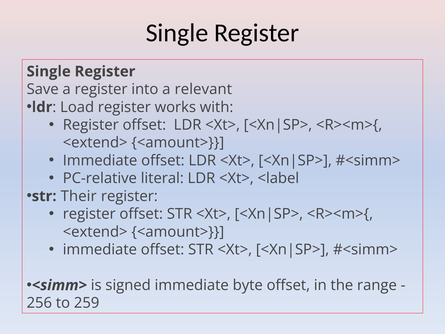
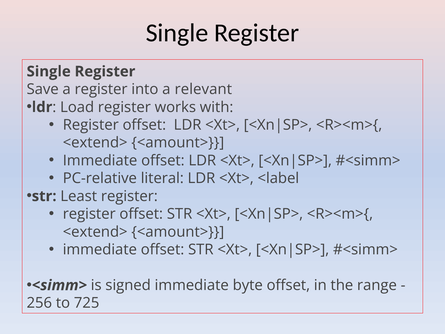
Their: Their -> Least
259: 259 -> 725
